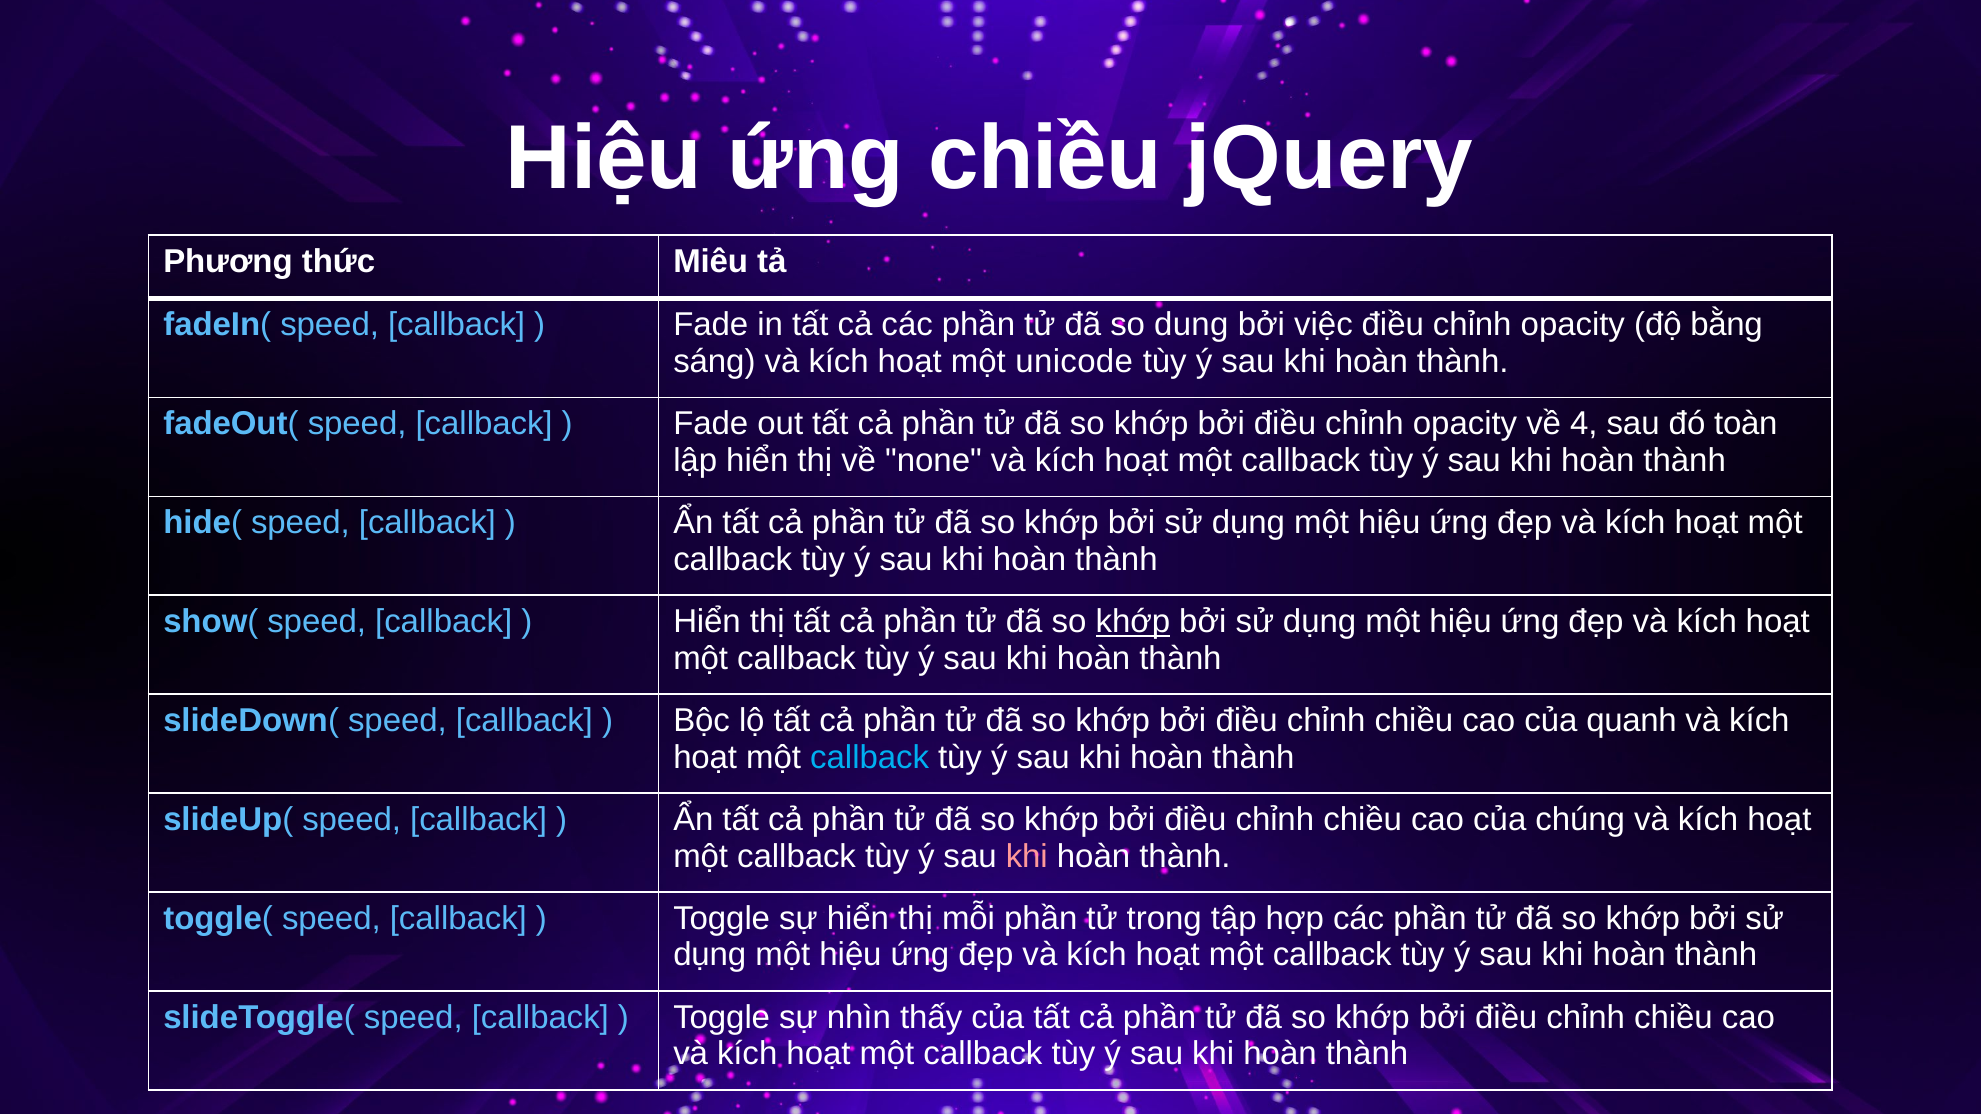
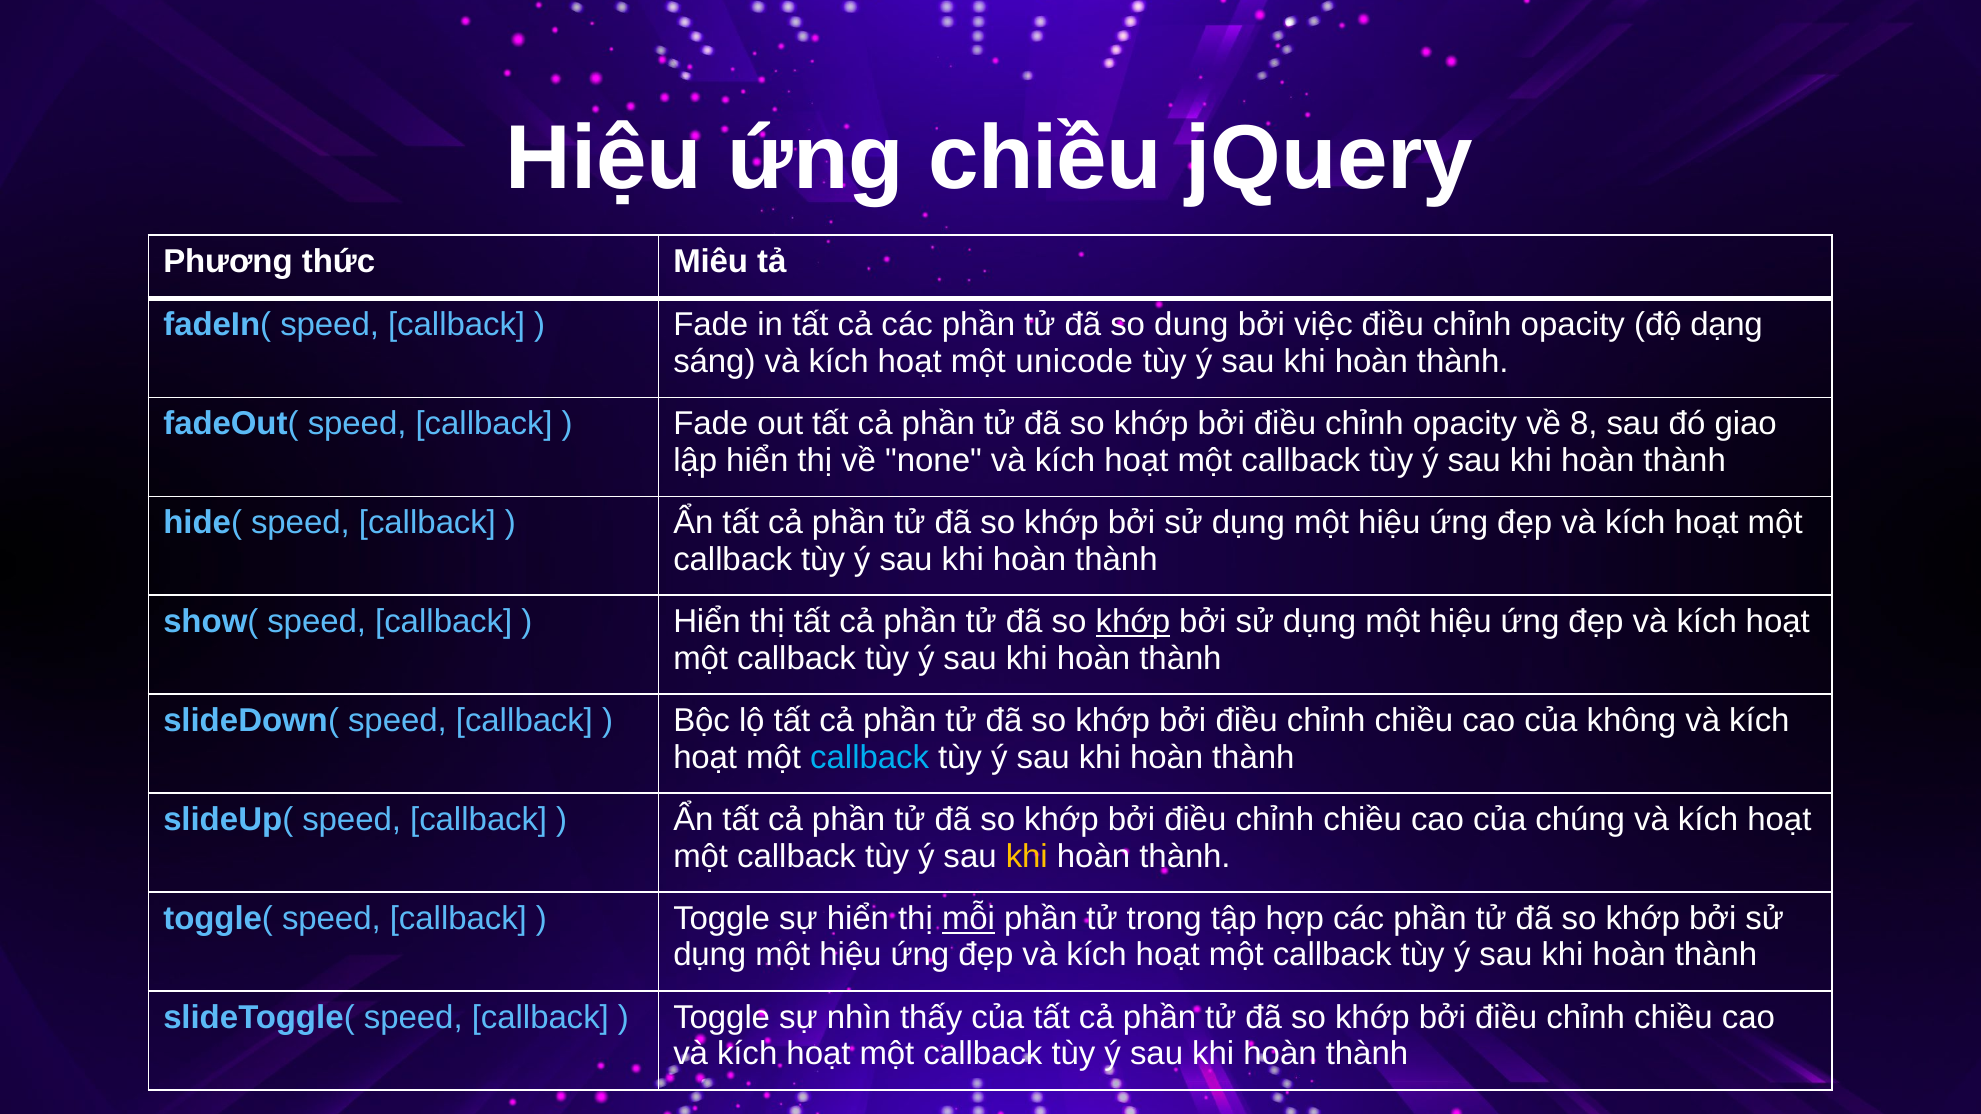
bằng: bằng -> dạng
4: 4 -> 8
toàn: toàn -> giao
quanh: quanh -> không
khi at (1027, 856) colour: pink -> yellow
mỗi underline: none -> present
